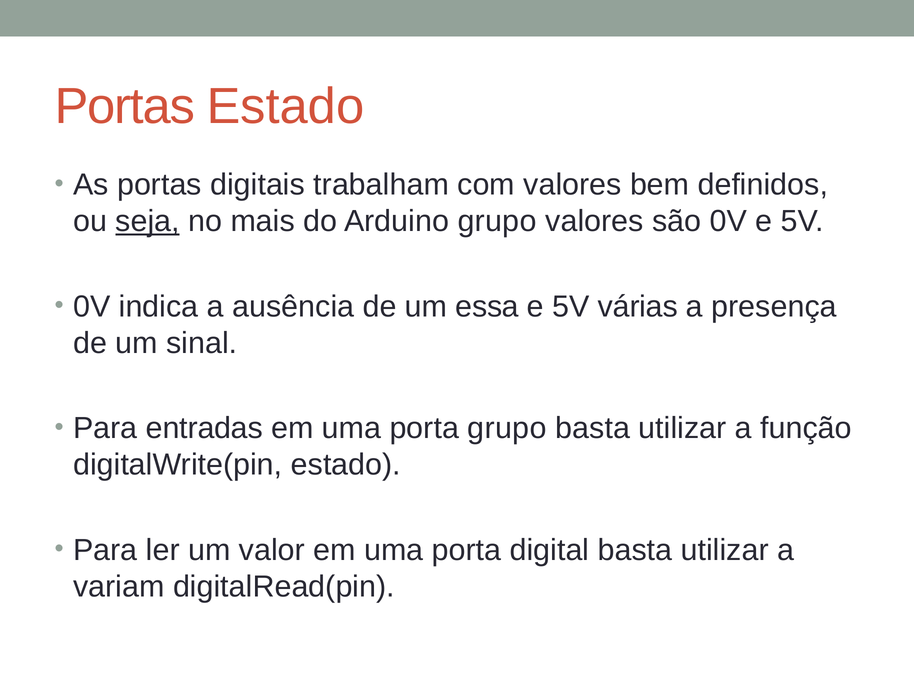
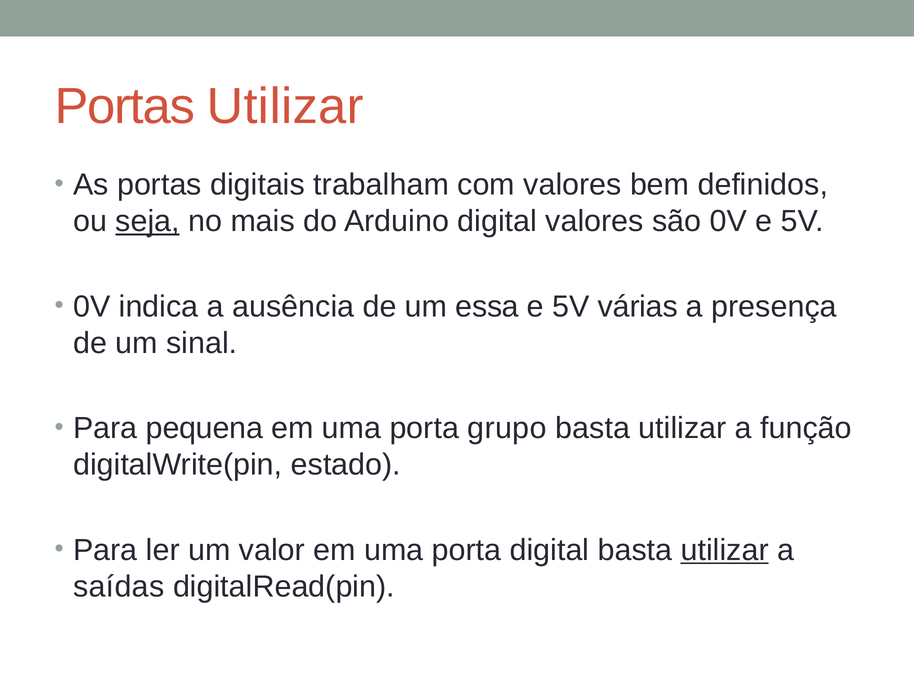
Portas Estado: Estado -> Utilizar
Arduino grupo: grupo -> digital
entradas: entradas -> pequena
utilizar at (725, 550) underline: none -> present
variam: variam -> saídas
